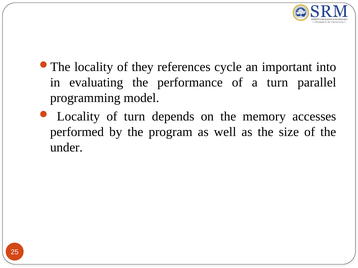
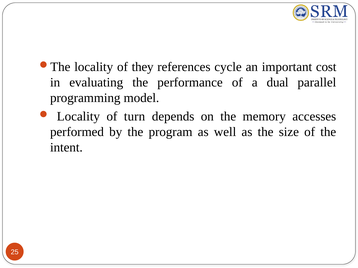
into: into -> cost
a turn: turn -> dual
under: under -> intent
